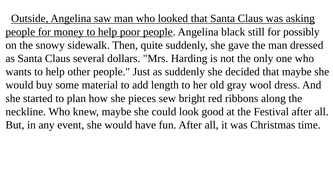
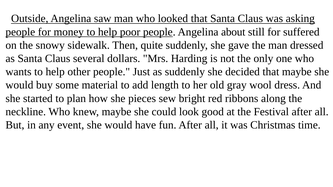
black: black -> about
possibly: possibly -> suffered
